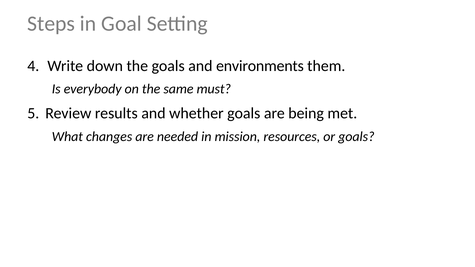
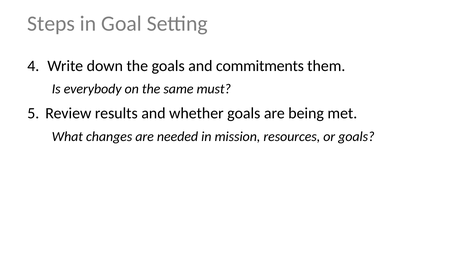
environments: environments -> commitments
